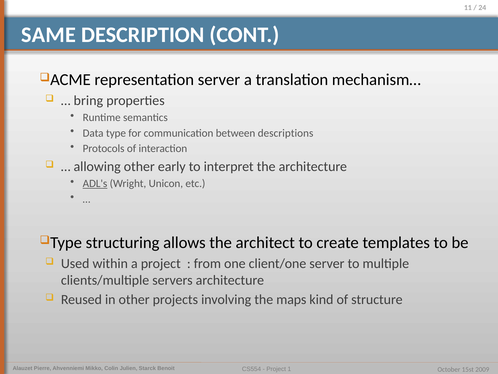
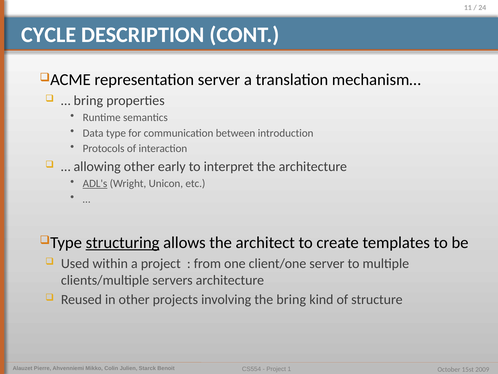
SAME: SAME -> CYCLE
descriptions: descriptions -> introduction
structuring underline: none -> present
the maps: maps -> bring
